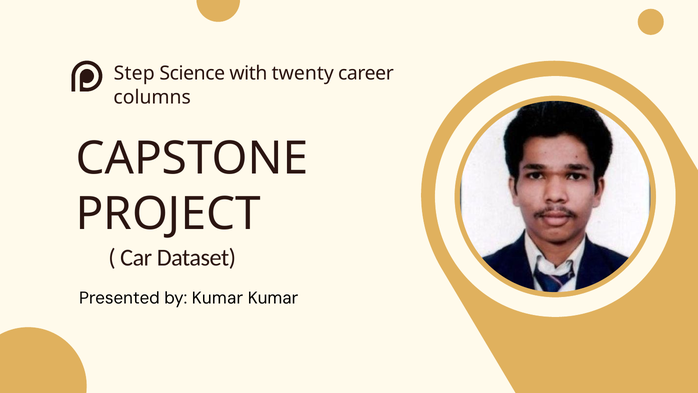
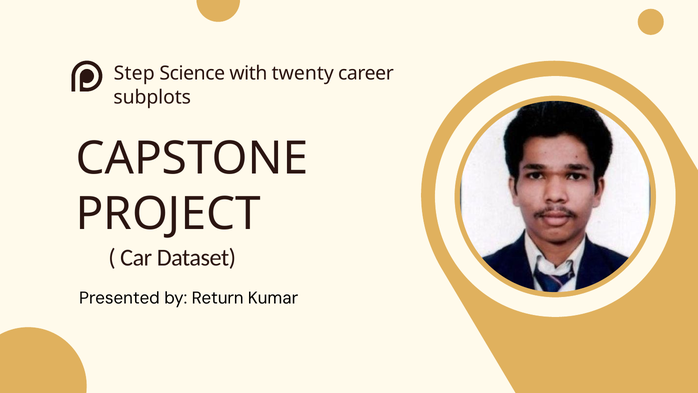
columns: columns -> subplots
by Kumar: Kumar -> Return
